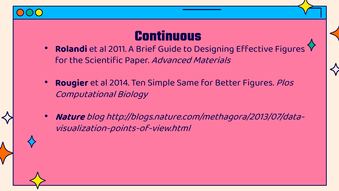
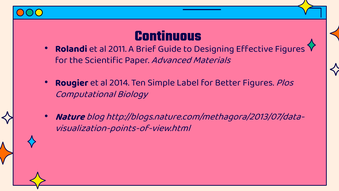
Same: Same -> Label
